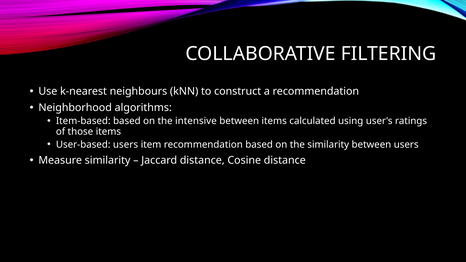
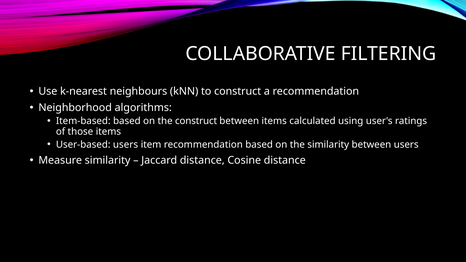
the intensive: intensive -> construct
